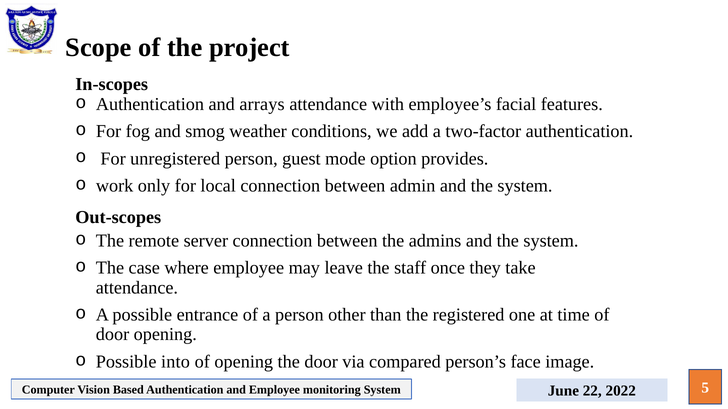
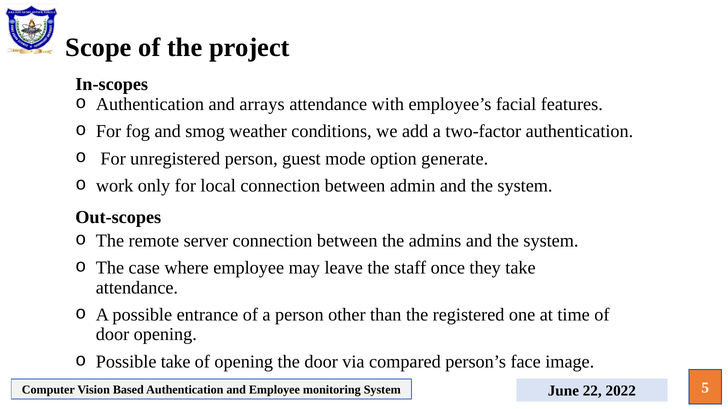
provides: provides -> generate
Possible into: into -> take
